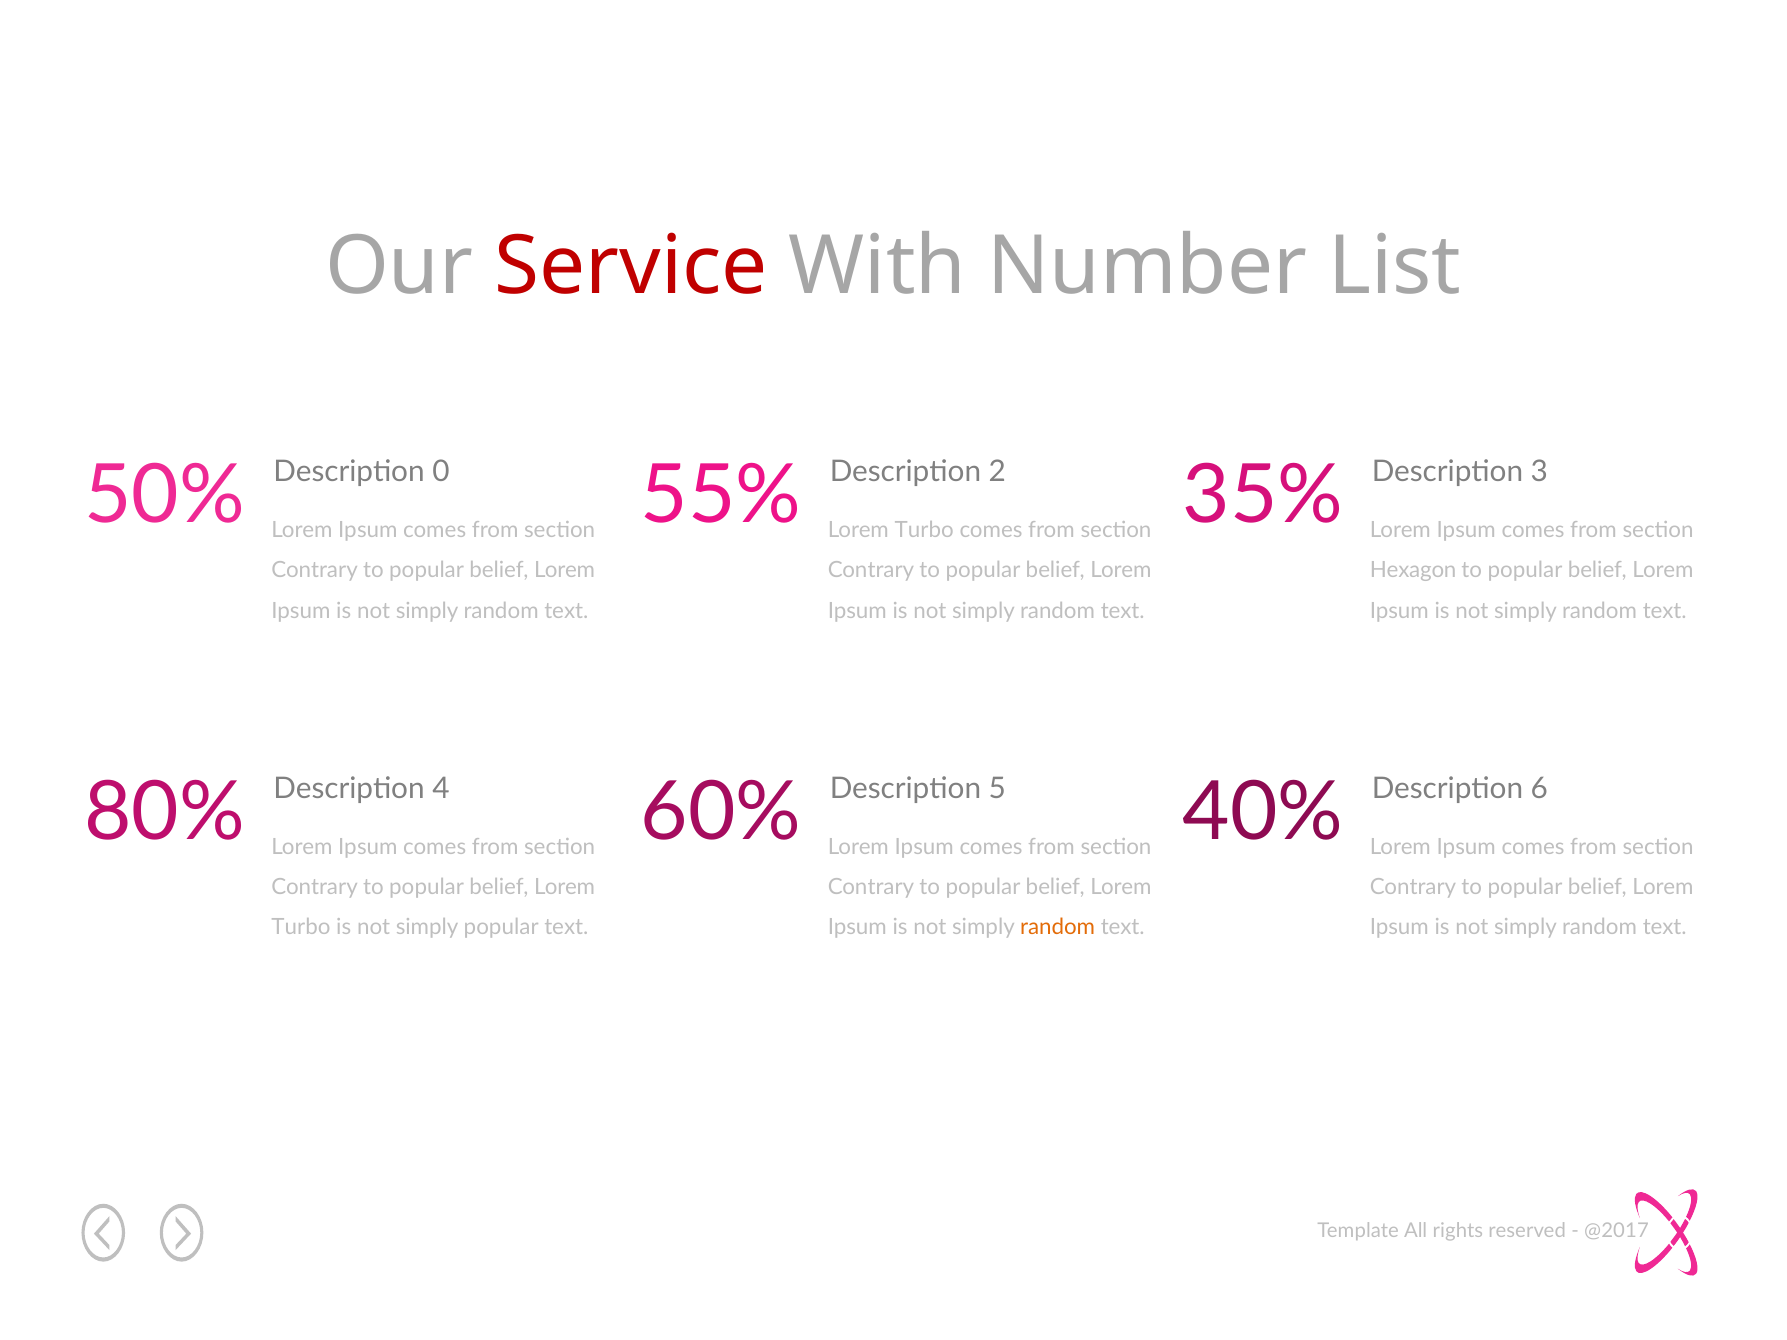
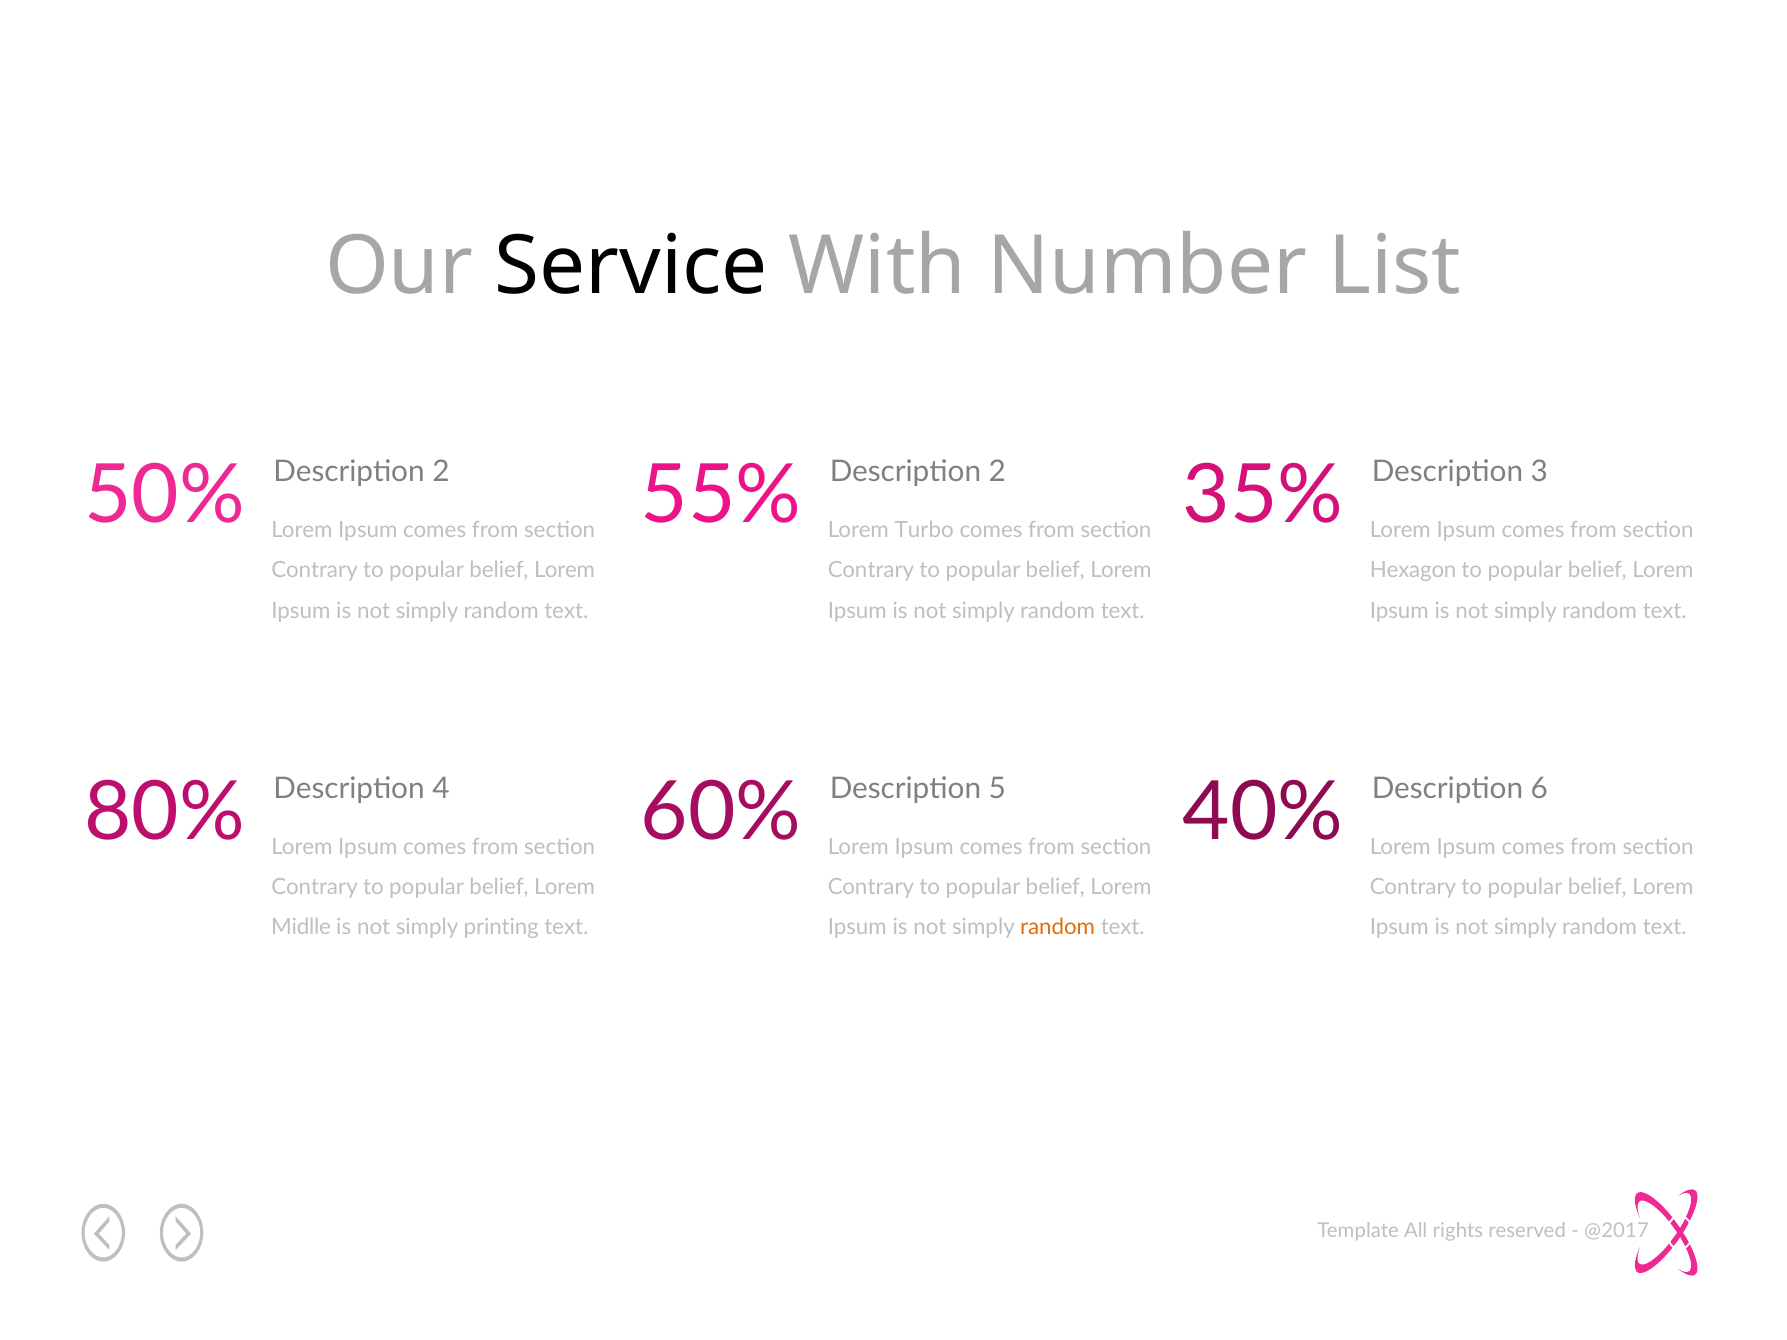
Service colour: red -> black
0 at (441, 472): 0 -> 2
Turbo at (301, 927): Turbo -> Midlle
simply popular: popular -> printing
